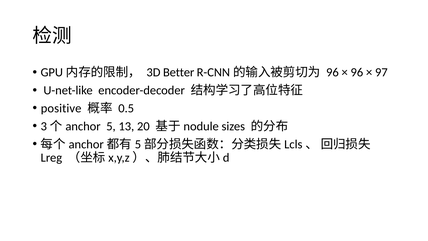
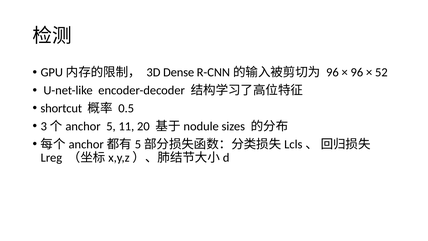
Better: Better -> Dense
97: 97 -> 52
positive: positive -> shortcut
13: 13 -> 11
